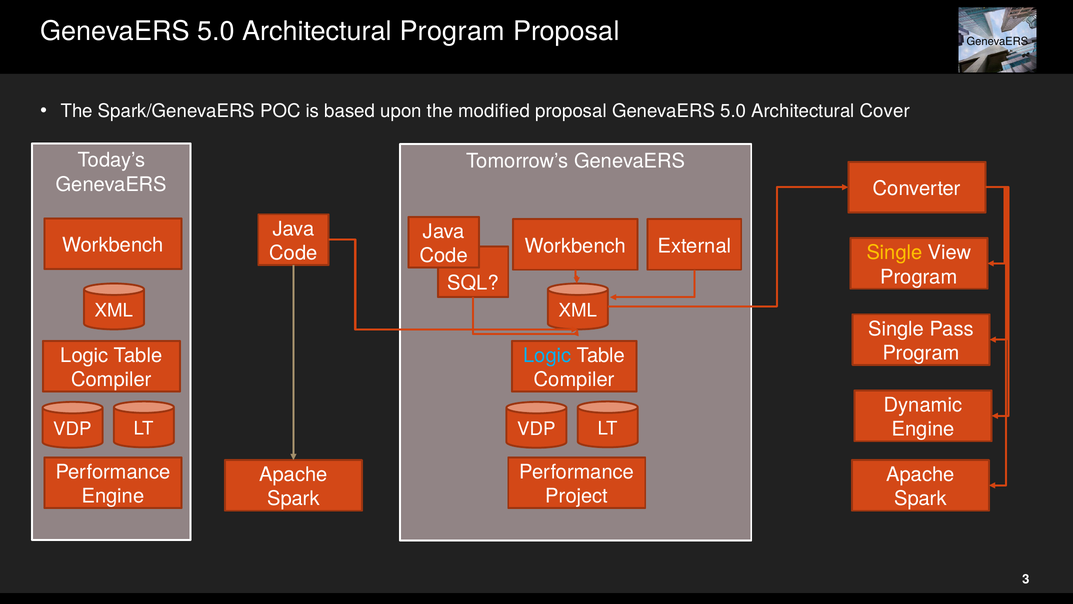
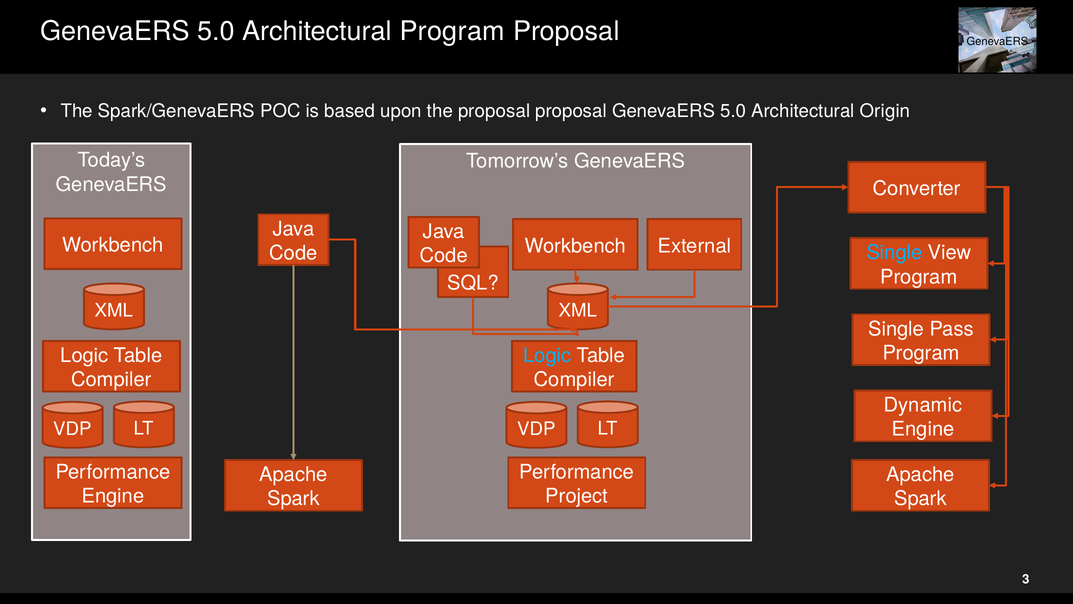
the modified: modified -> proposal
Cover: Cover -> Origin
Single at (894, 253) colour: yellow -> light blue
